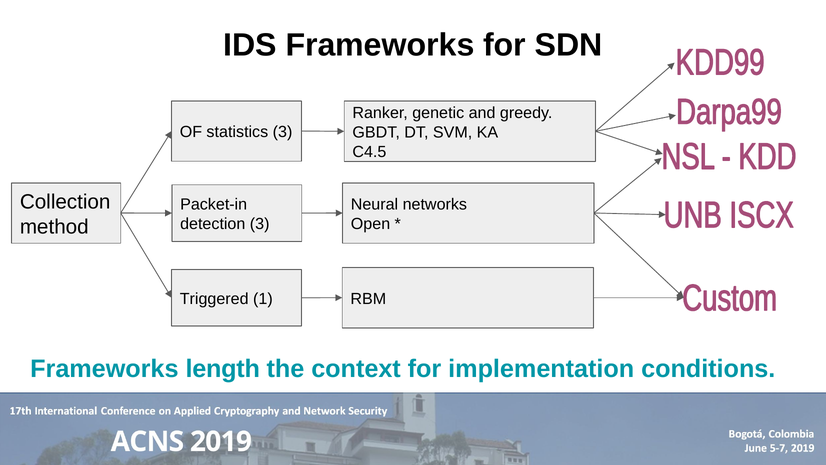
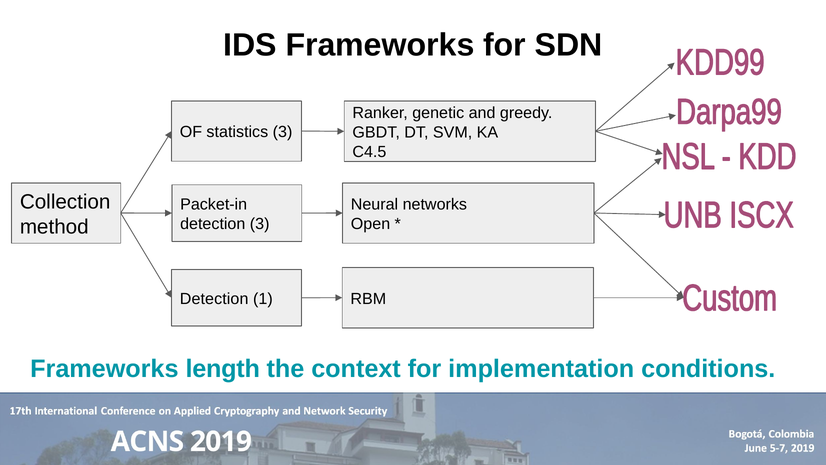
Triggered at (214, 299): Triggered -> Detection
